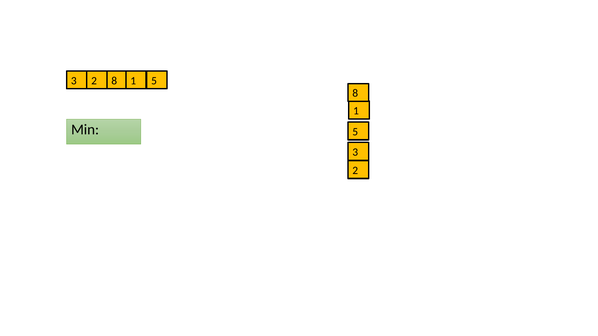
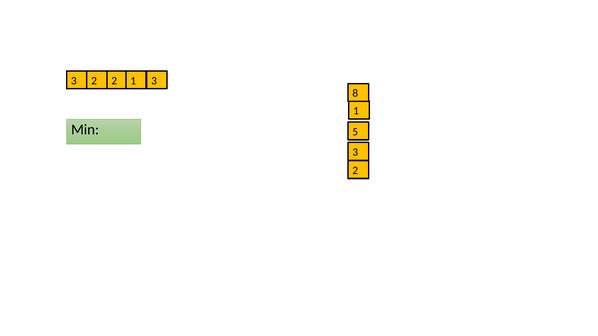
2 8: 8 -> 2
1 5: 5 -> 3
